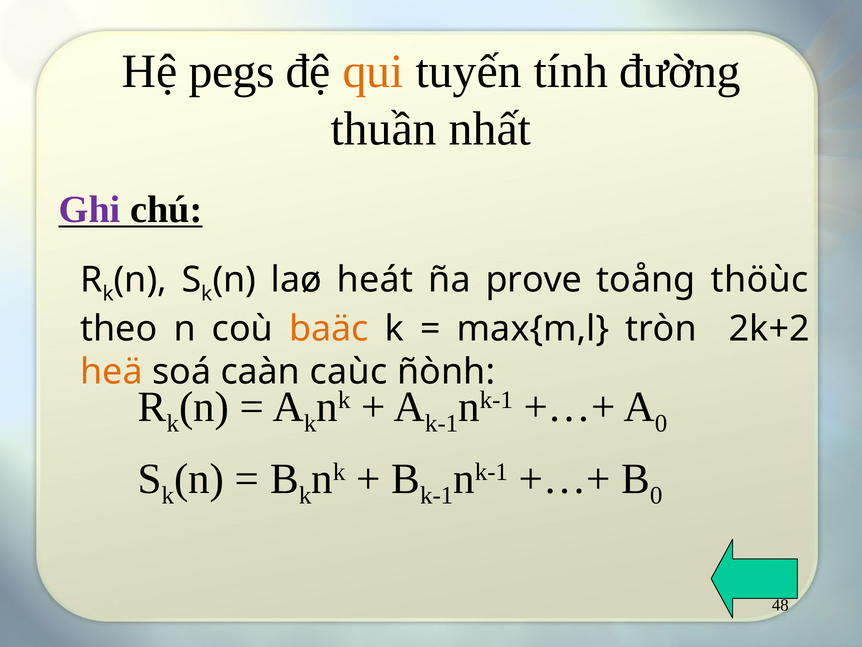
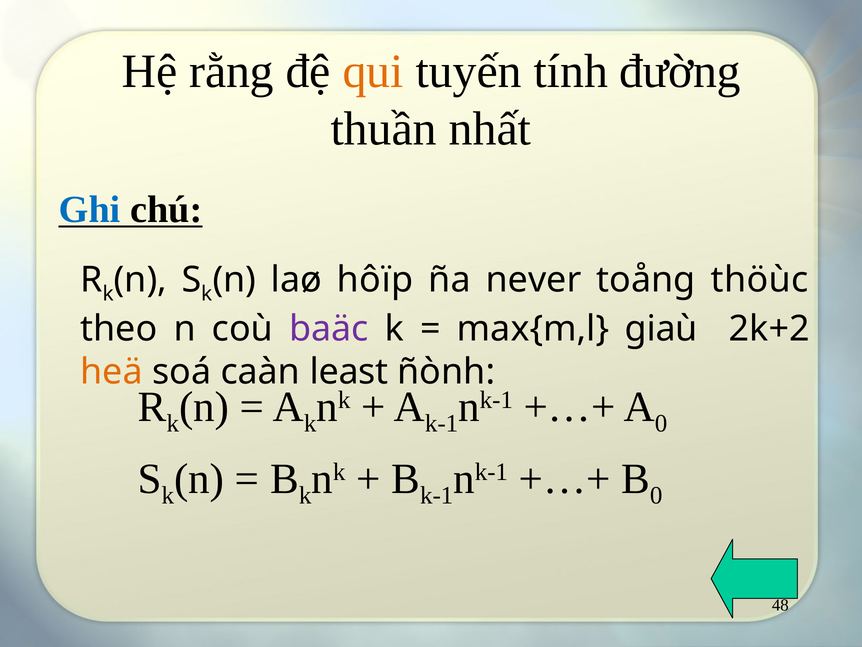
pegs: pegs -> rằng
Ghi colour: purple -> blue
heát: heát -> hôïp
prove: prove -> never
baäc colour: orange -> purple
tròn: tròn -> giaù
caùc: caùc -> least
